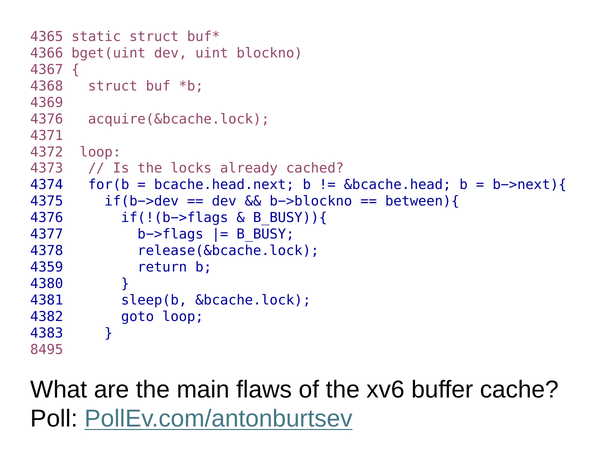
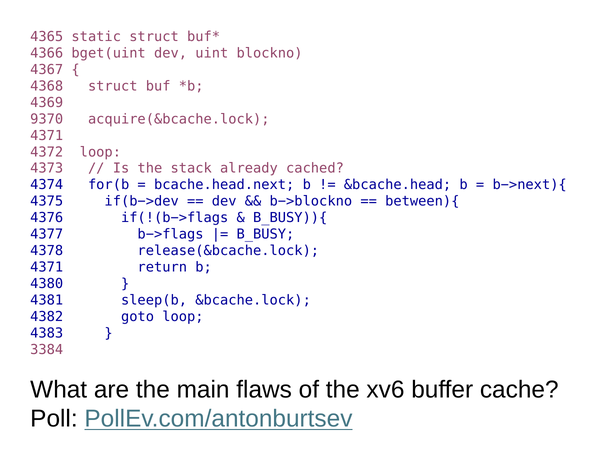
4376 at (47, 119): 4376 -> 9370
locks: locks -> stack
4359 at (47, 267): 4359 -> 4371
8495: 8495 -> 3384
